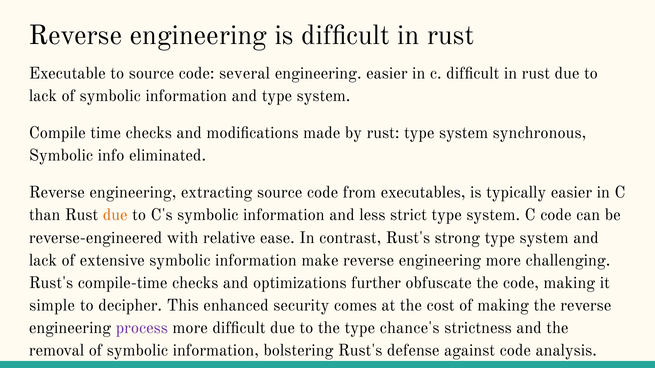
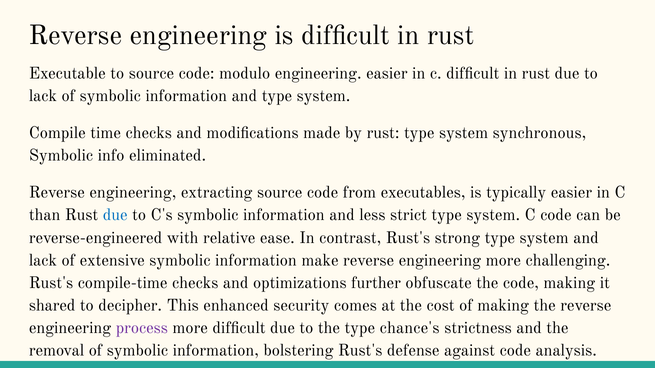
several: several -> modulo
due at (115, 215) colour: orange -> blue
simple: simple -> shared
